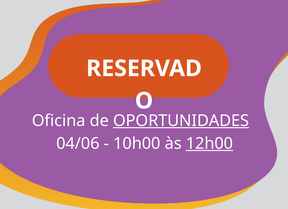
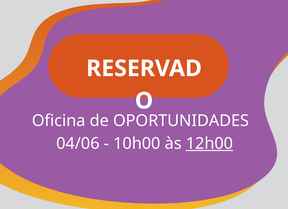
OPORTUNIDADES underline: present -> none
